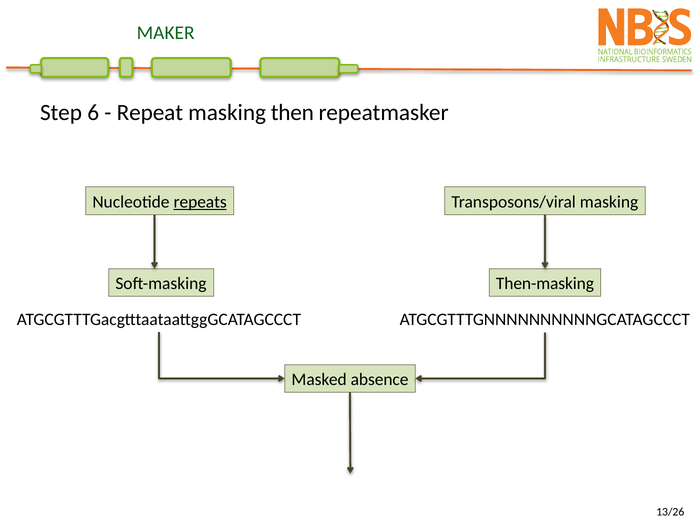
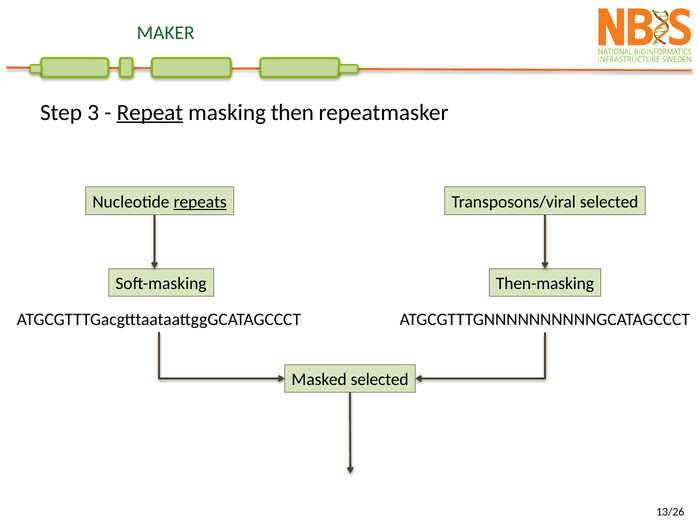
6: 6 -> 3
Repeat underline: none -> present
Transposons/viral masking: masking -> selected
Masked absence: absence -> selected
